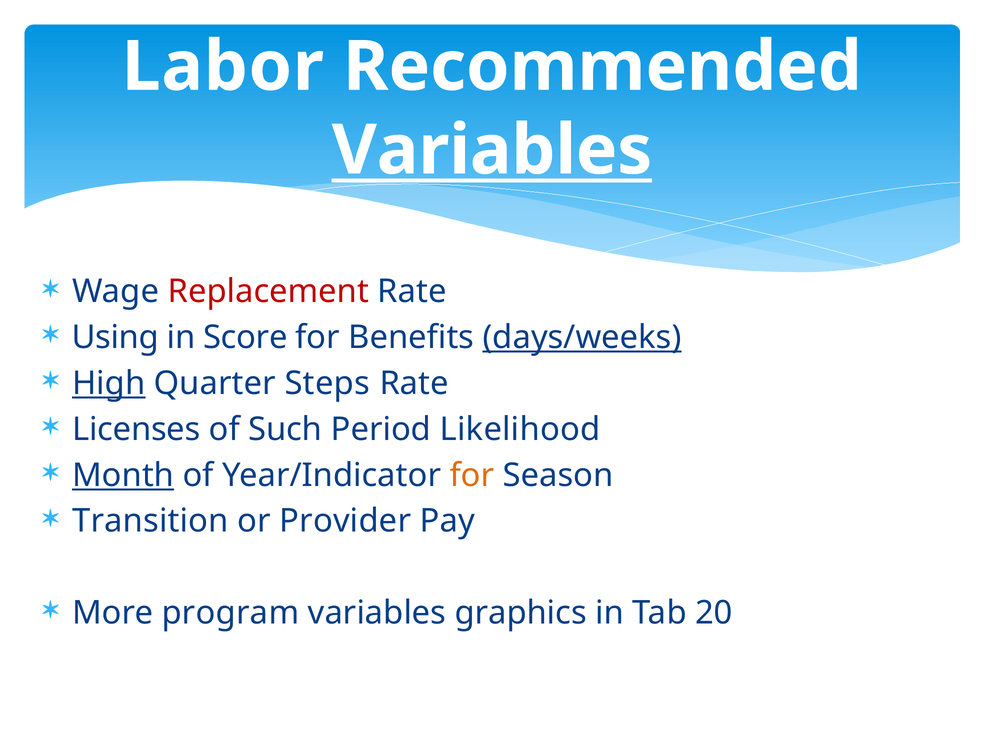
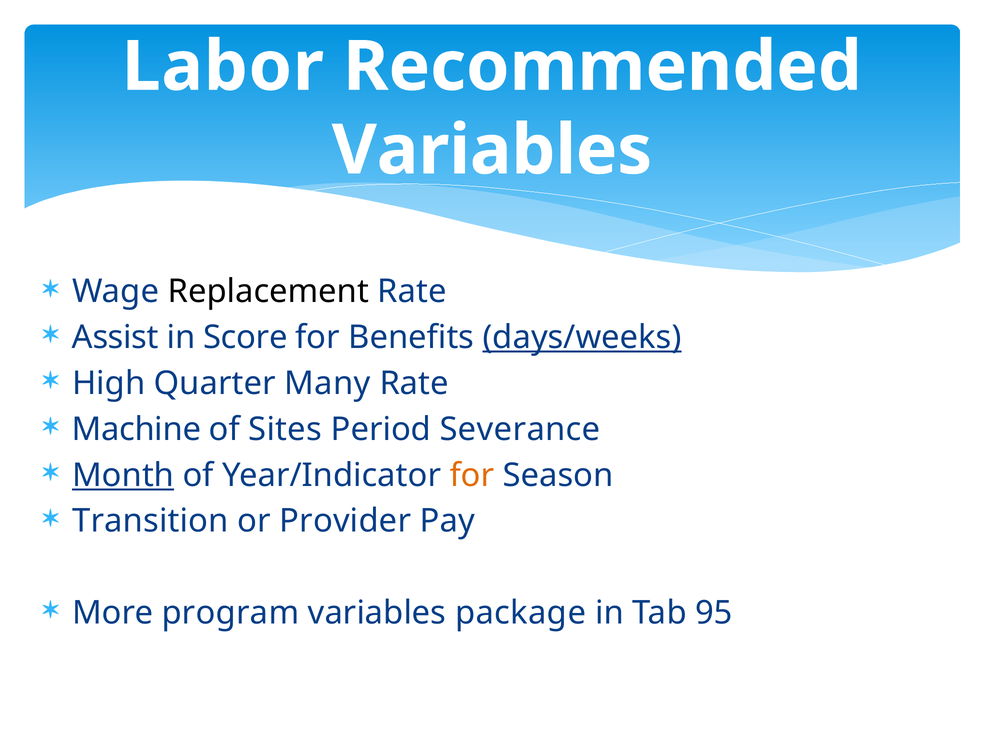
Variables at (492, 150) underline: present -> none
Replacement colour: red -> black
Using: Using -> Assist
High underline: present -> none
Steps: Steps -> Many
Licenses: Licenses -> Machine
Such: Such -> Sites
Likelihood: Likelihood -> Severance
graphics: graphics -> package
20: 20 -> 95
